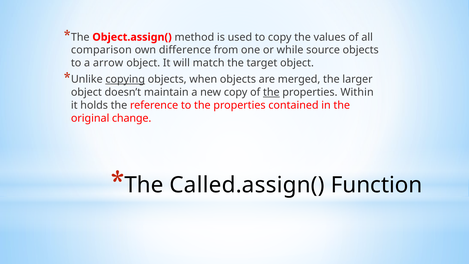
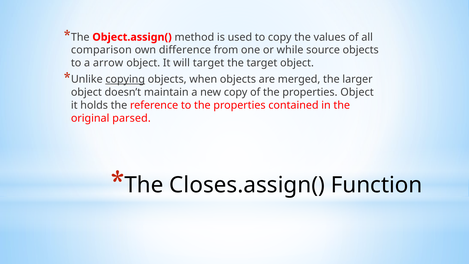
will match: match -> target
the at (271, 92) underline: present -> none
properties Within: Within -> Object
change: change -> parsed
Called.assign(: Called.assign( -> Closes.assign(
